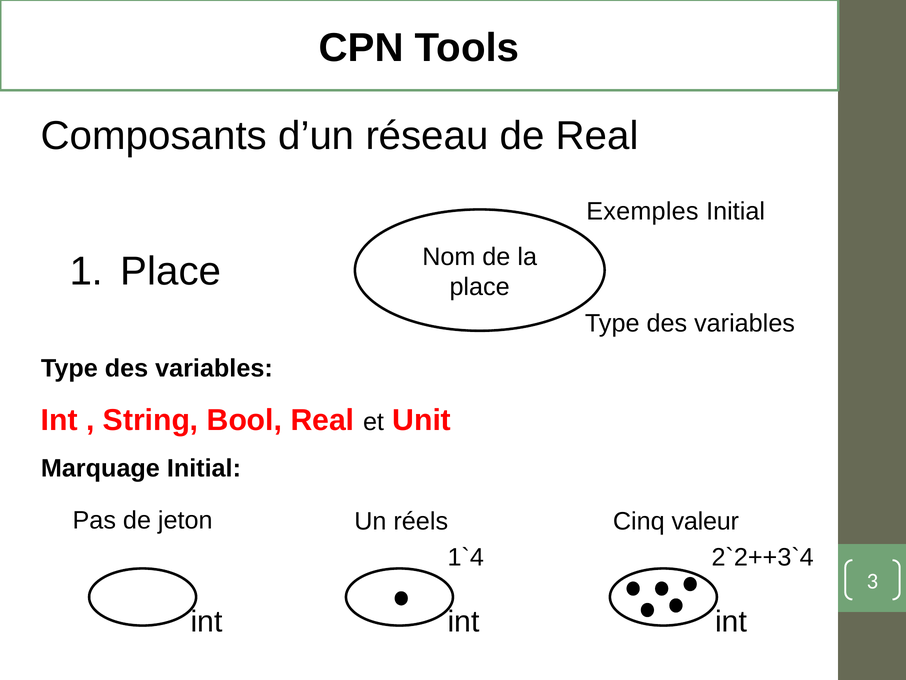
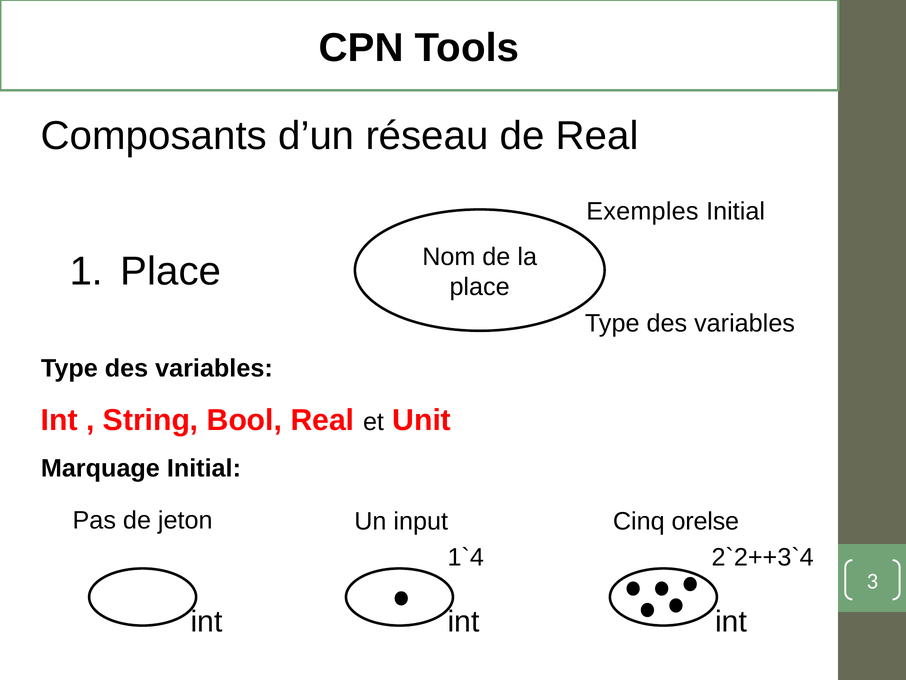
valeur: valeur -> orelse
réels: réels -> input
